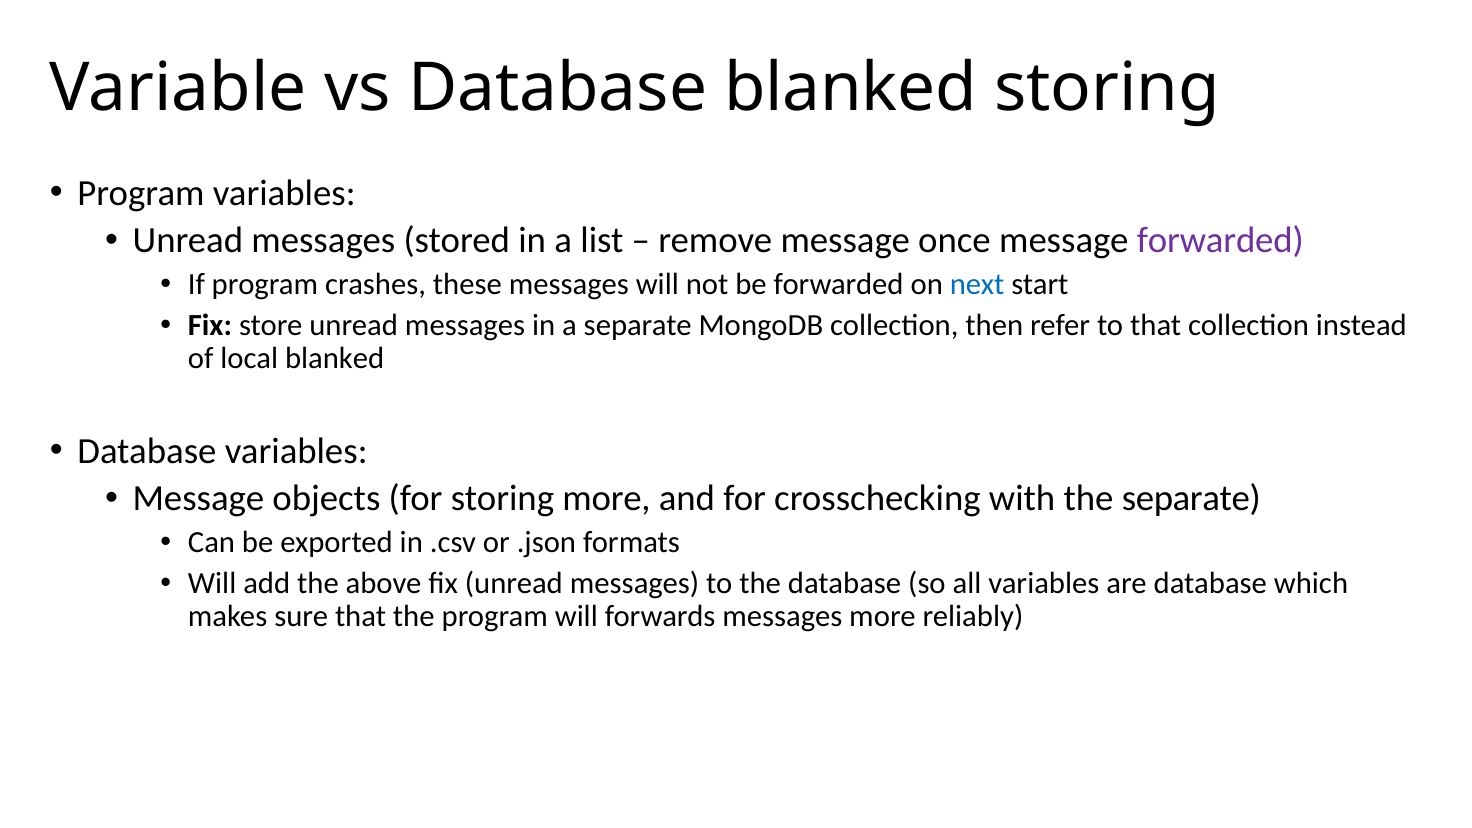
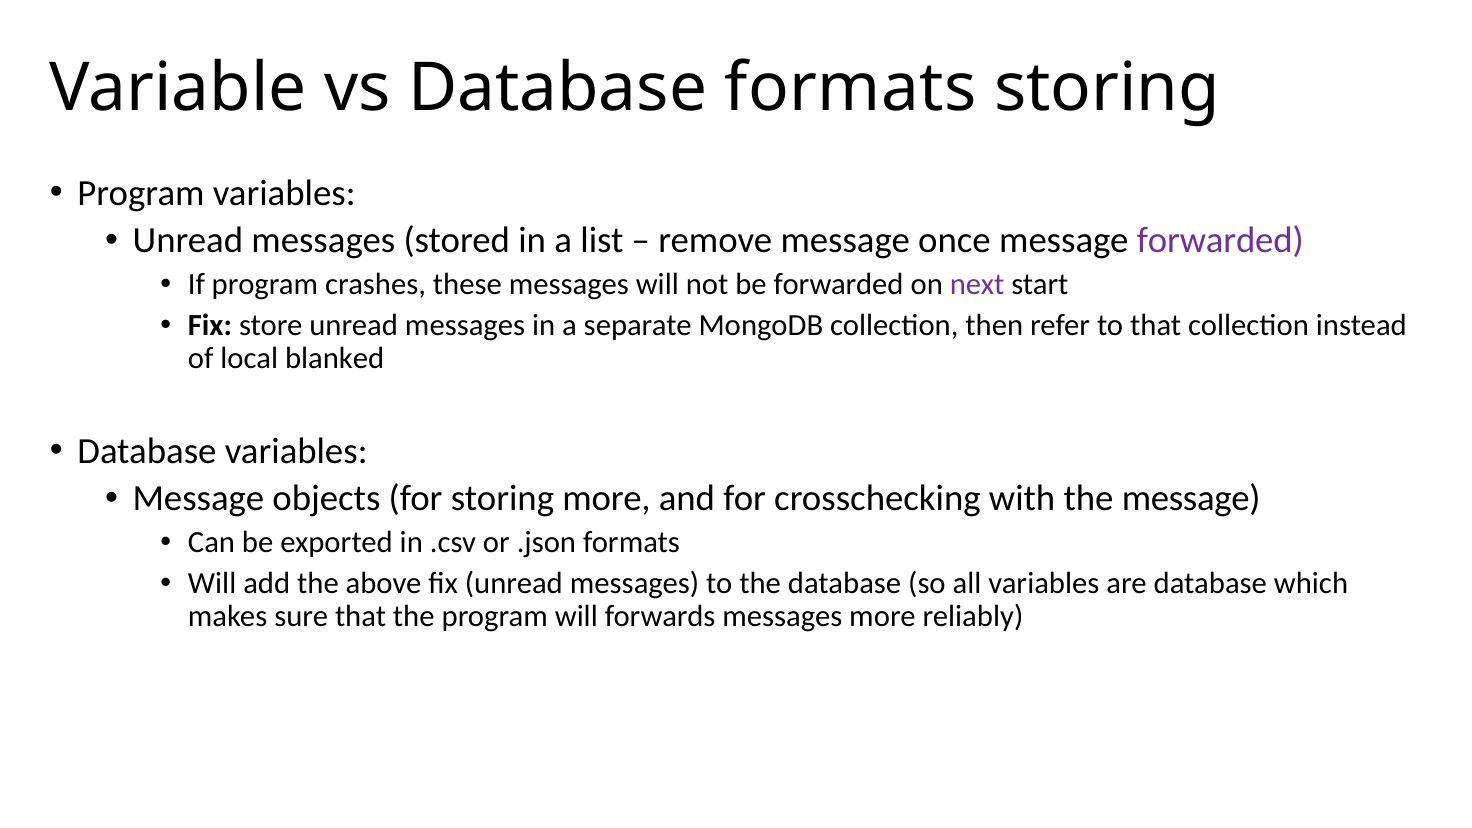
Database blanked: blanked -> formats
next colour: blue -> purple
the separate: separate -> message
